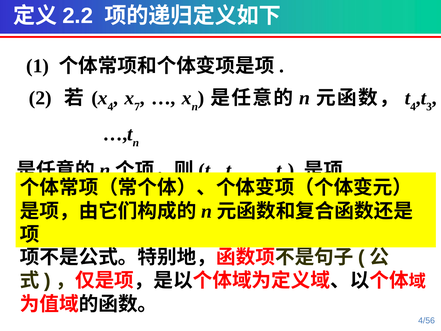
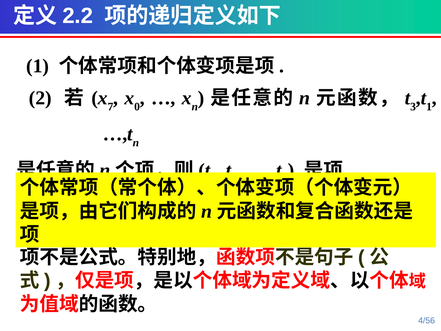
4 at (110, 107): 4 -> 7
7: 7 -> 0
4 at (413, 107): 4 -> 3
3 at (429, 107): 3 -> 1
